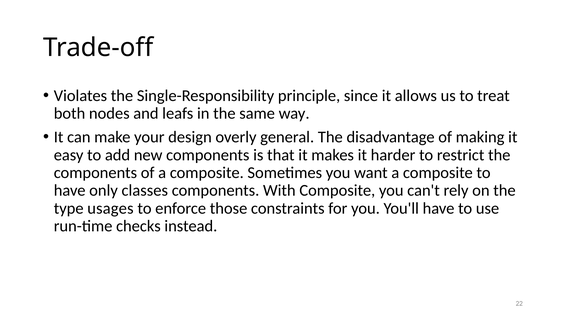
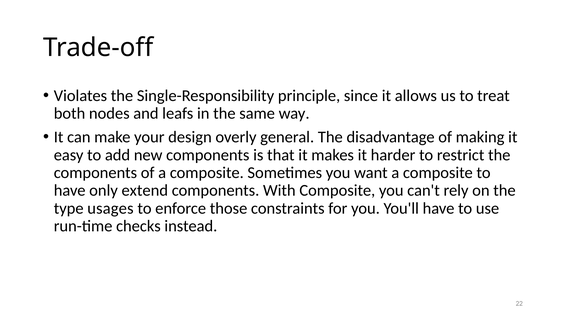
classes: classes -> extend
